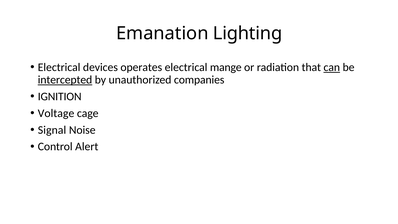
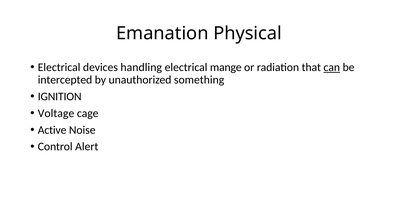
Lighting: Lighting -> Physical
operates: operates -> handling
intercepted underline: present -> none
companies: companies -> something
Signal: Signal -> Active
